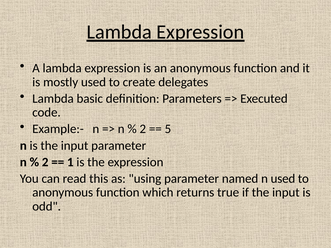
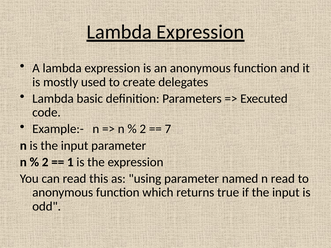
5: 5 -> 7
n used: used -> read
